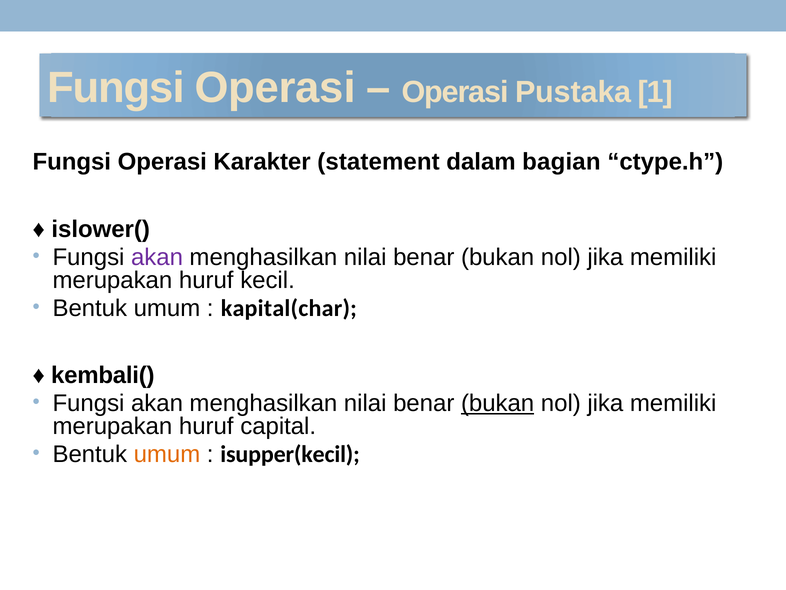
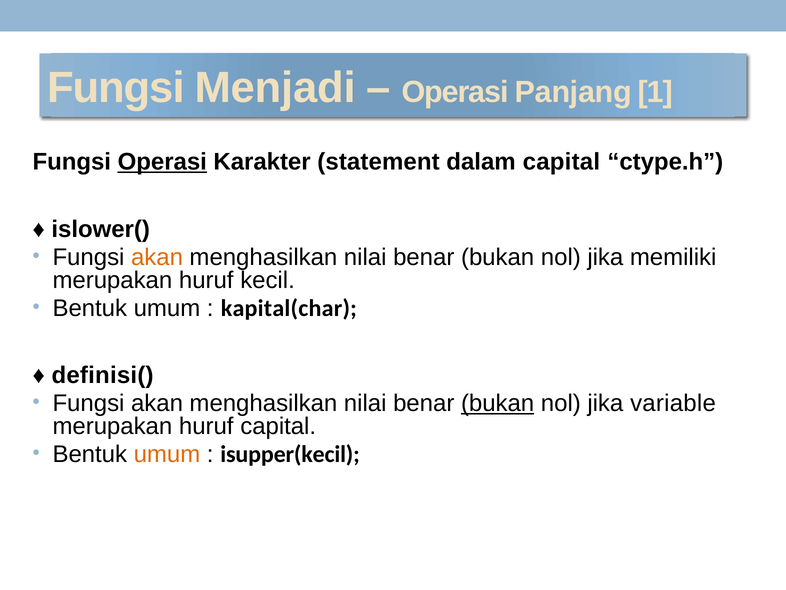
Operasi at (275, 88): Operasi -> Menjadi
Pustaka: Pustaka -> Panjang
Operasi at (162, 162) underline: none -> present
dalam bagian: bagian -> capital
akan at (157, 257) colour: purple -> orange
kembali(: kembali( -> definisi(
memiliki at (673, 403): memiliki -> variable
